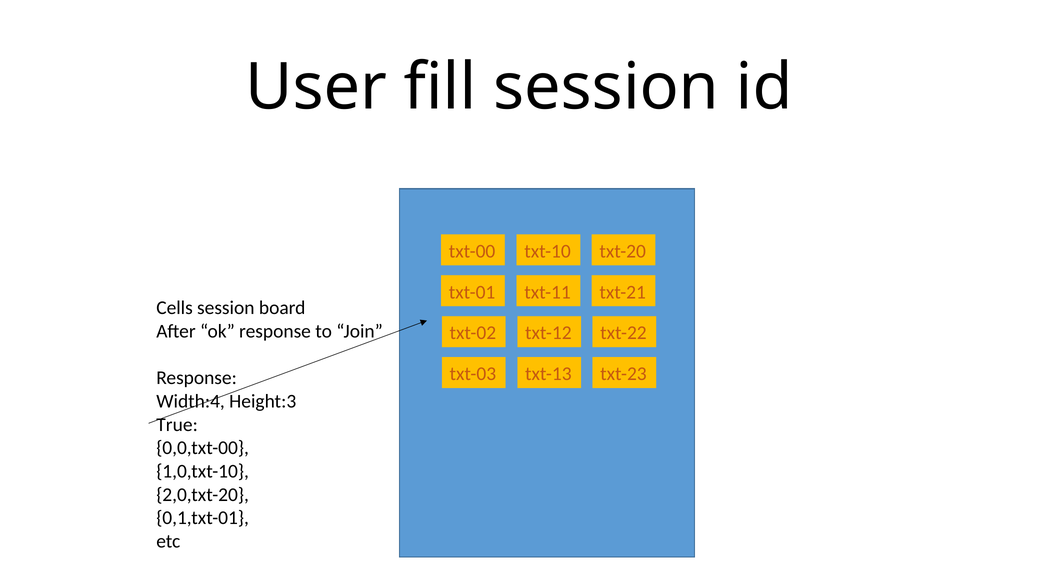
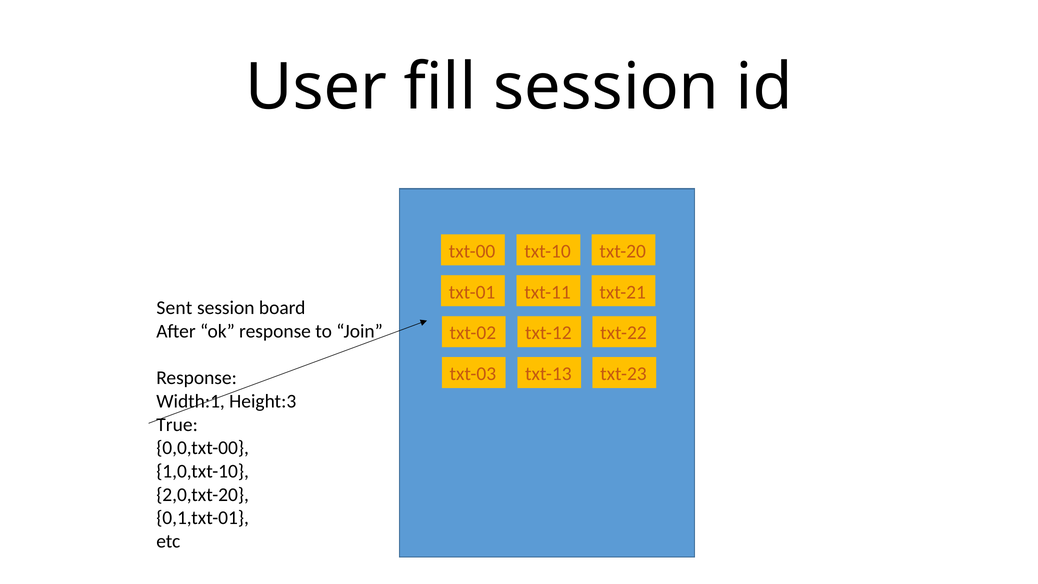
Cells: Cells -> Sent
Width:4: Width:4 -> Width:1
